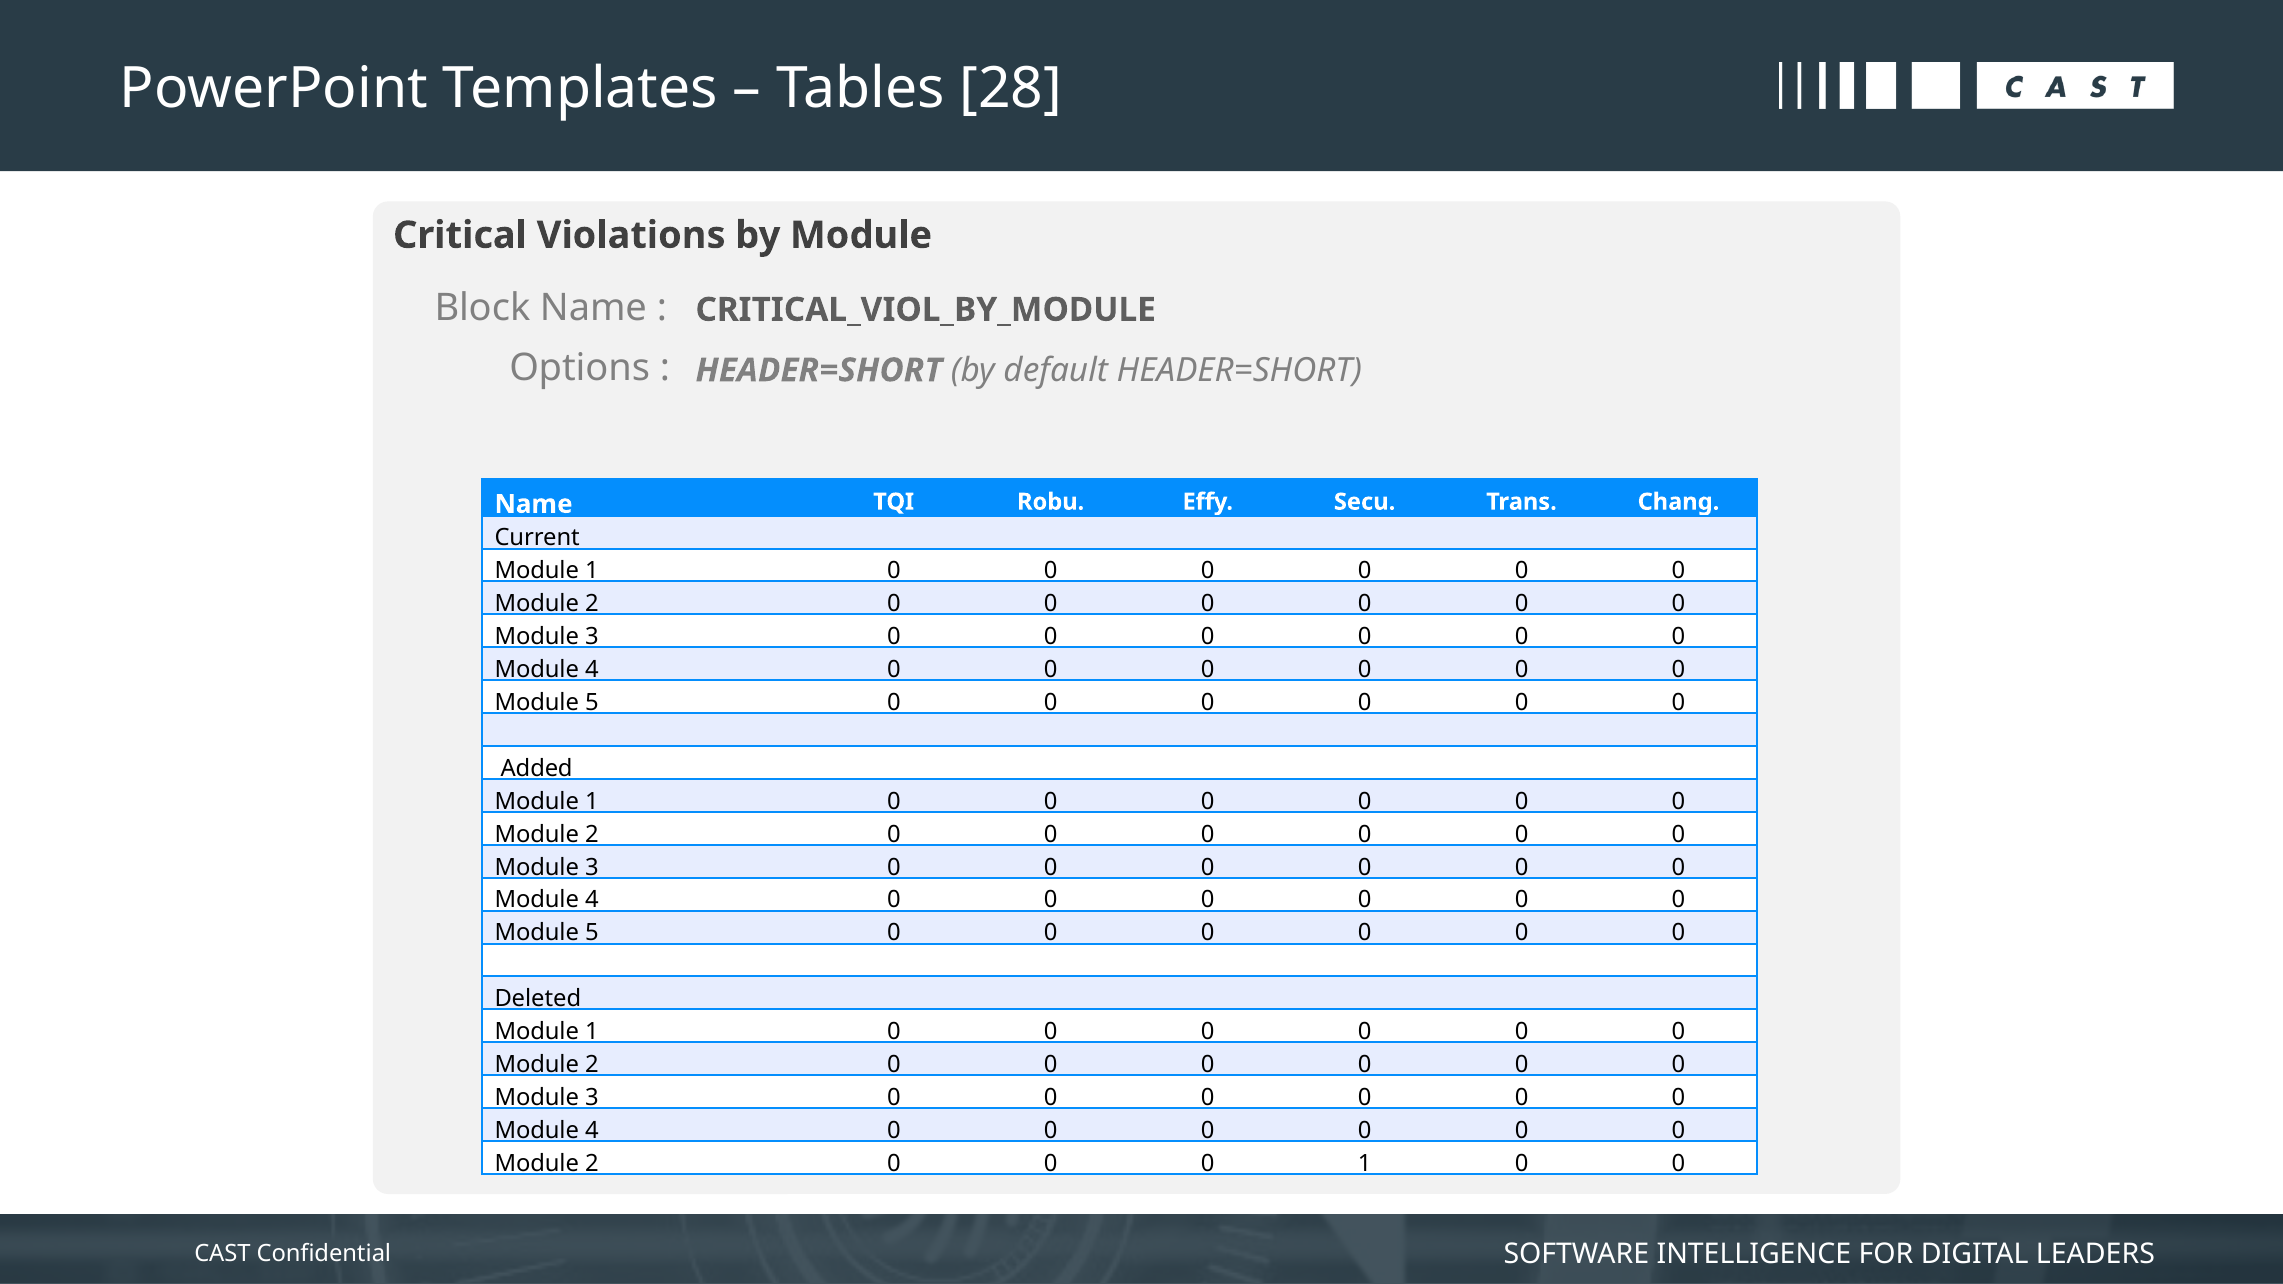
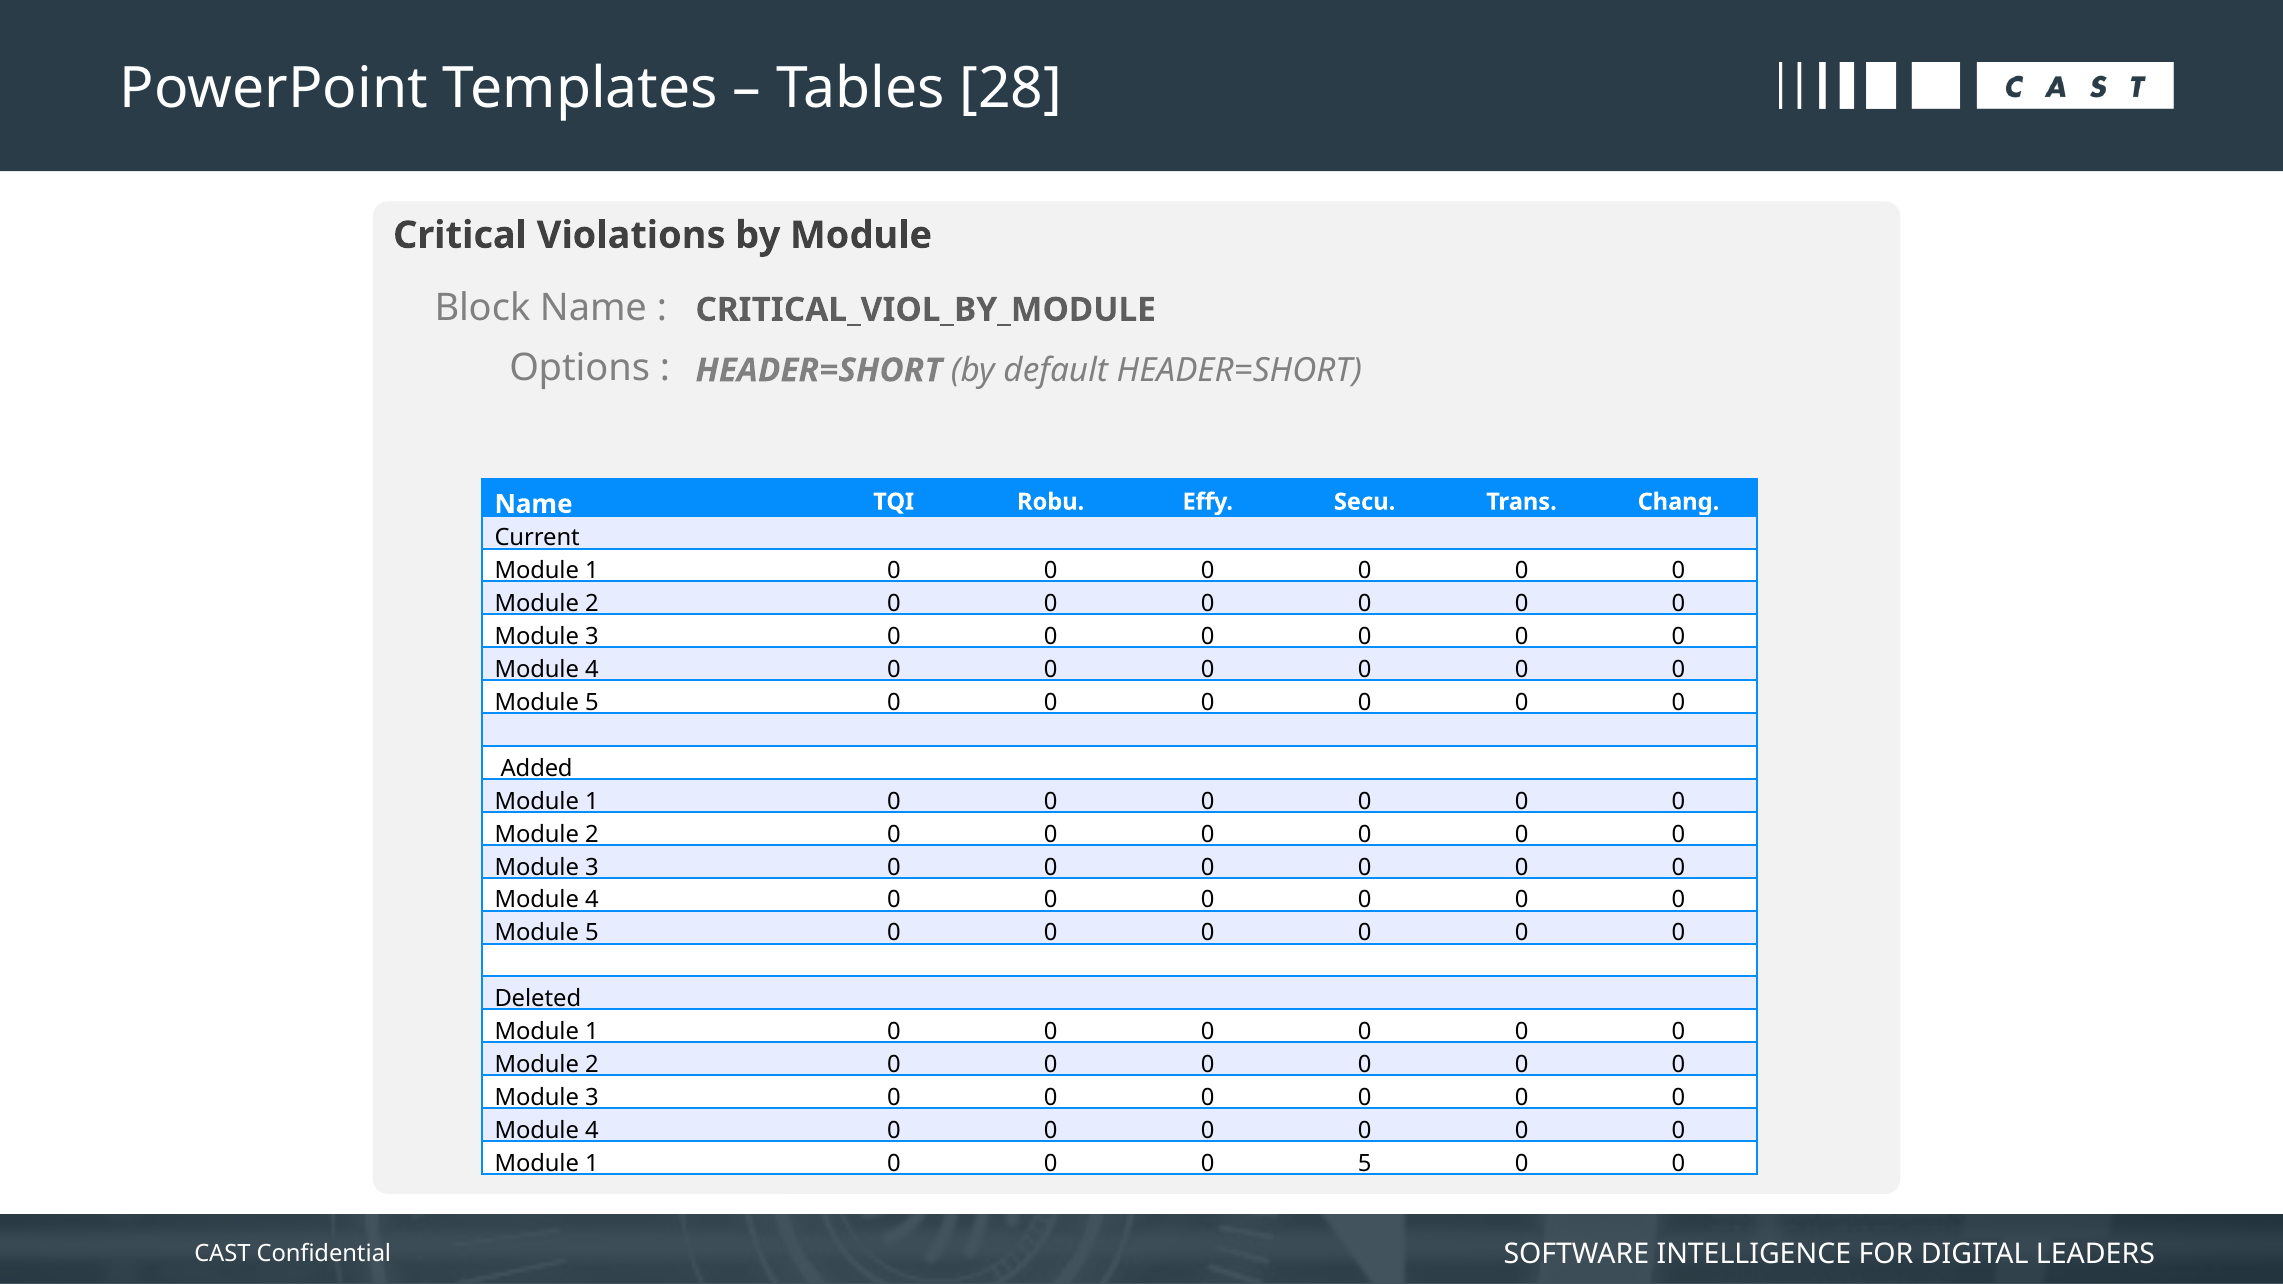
2 at (592, 1163): 2 -> 1
0 1: 1 -> 5
